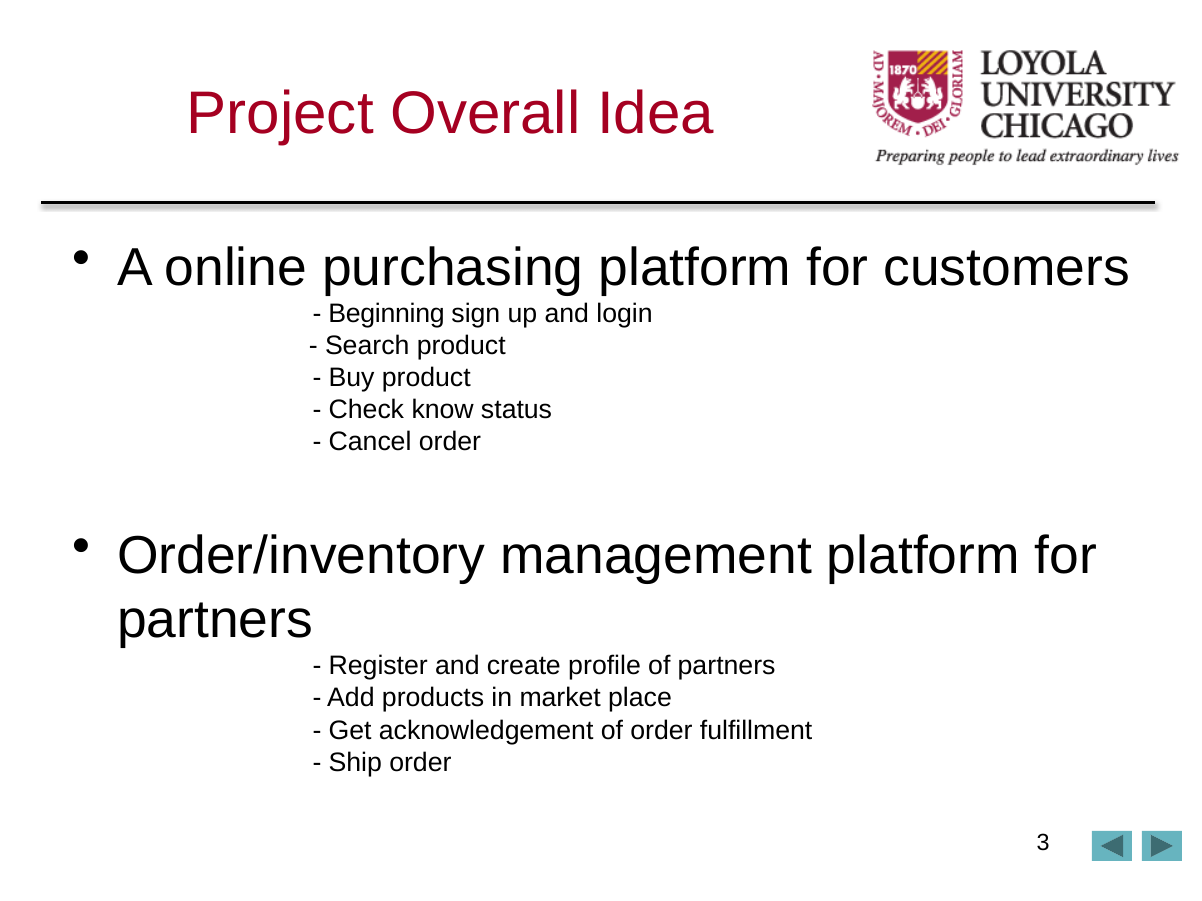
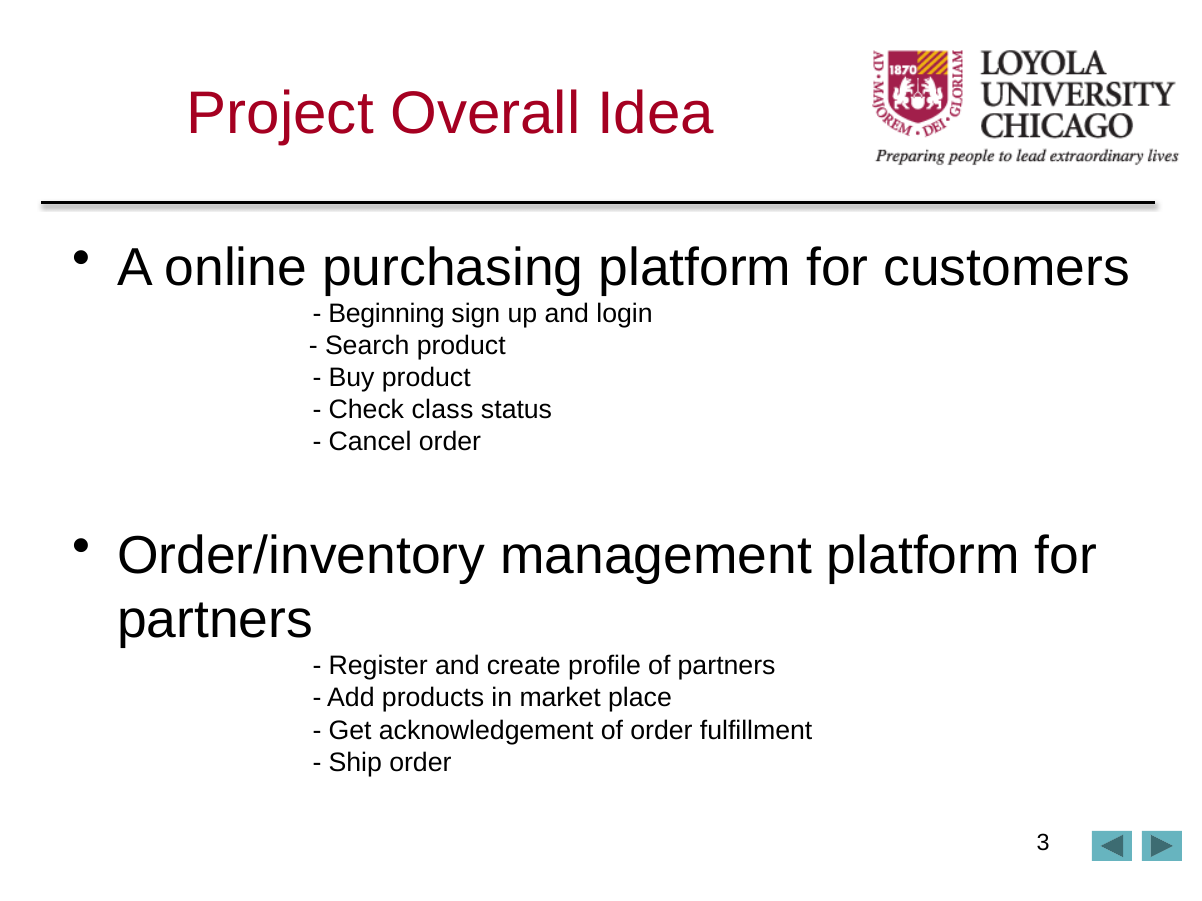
know: know -> class
